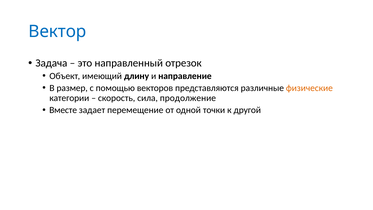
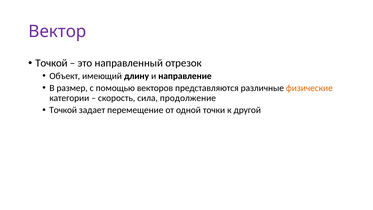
Вектор colour: blue -> purple
Задача at (51, 63): Задача -> Точкой
Вместе at (63, 110): Вместе -> Точкой
